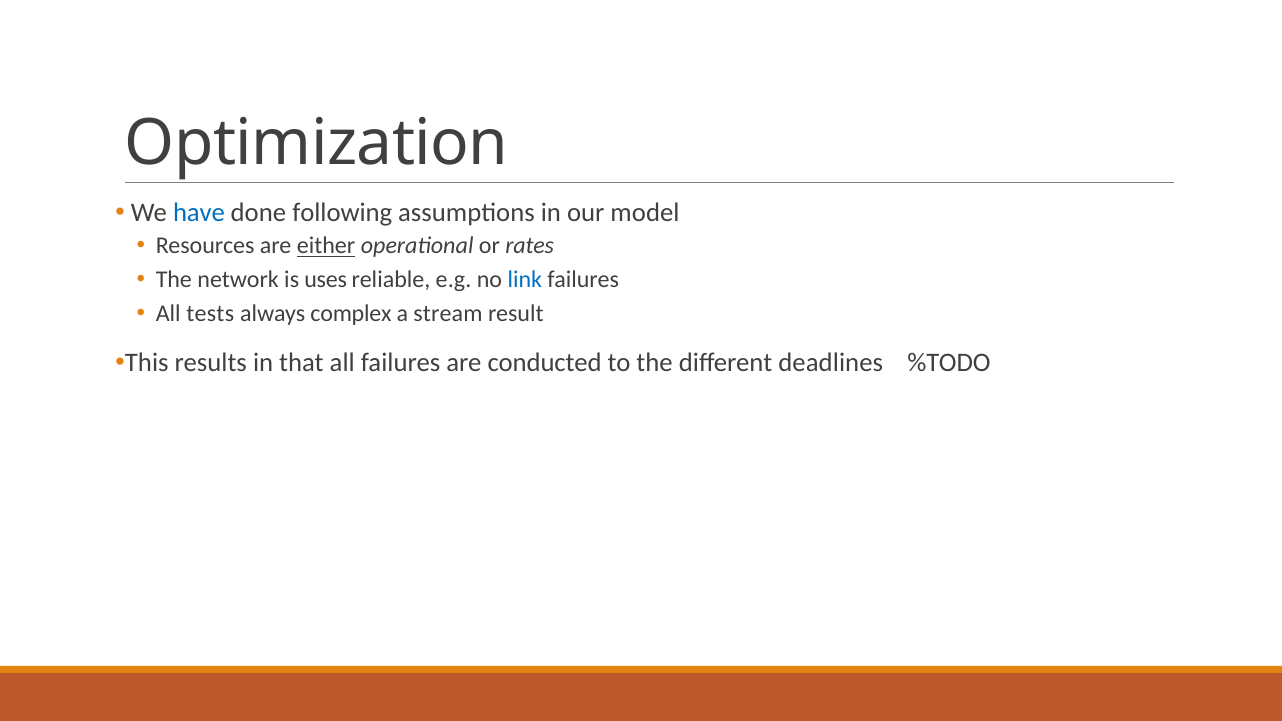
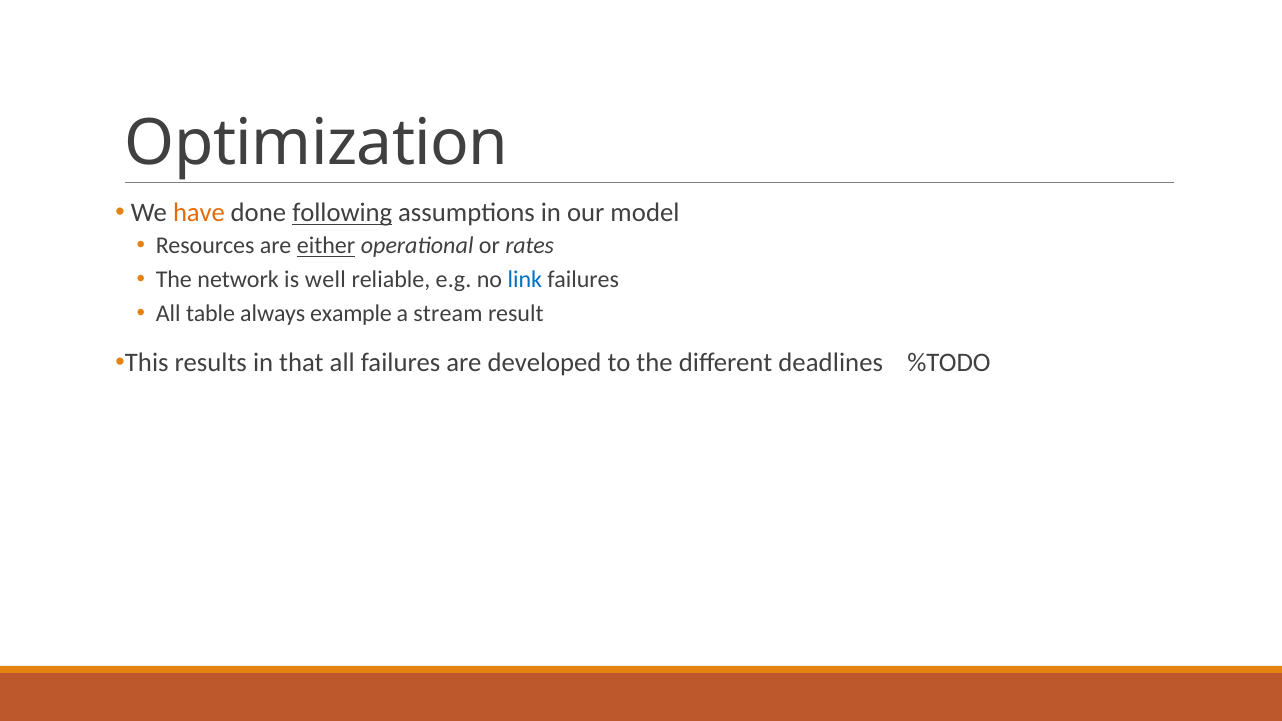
have colour: blue -> orange
following underline: none -> present
uses: uses -> well
tests: tests -> table
complex: complex -> example
conducted: conducted -> developed
